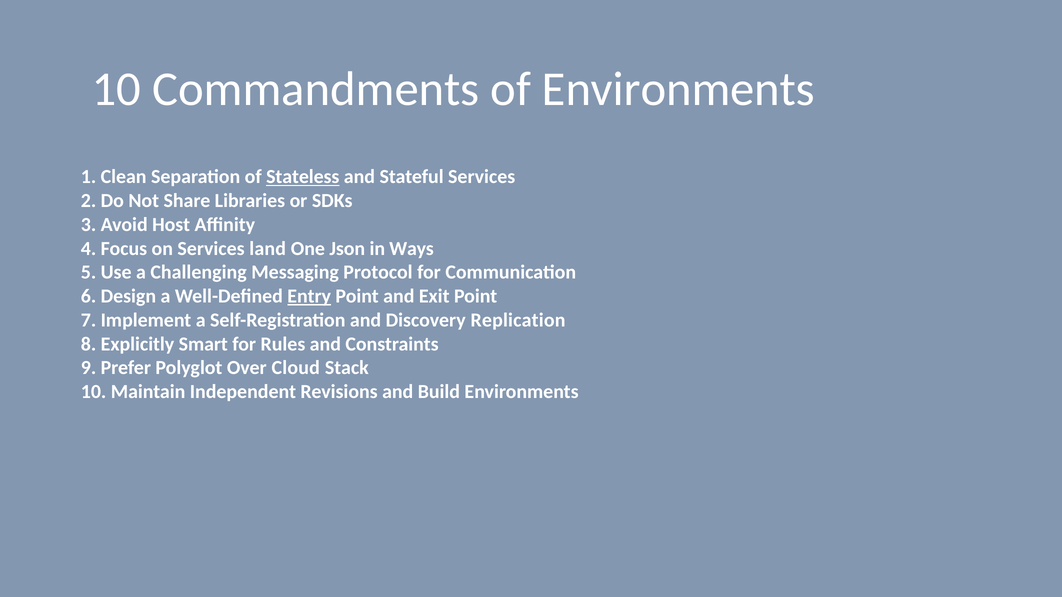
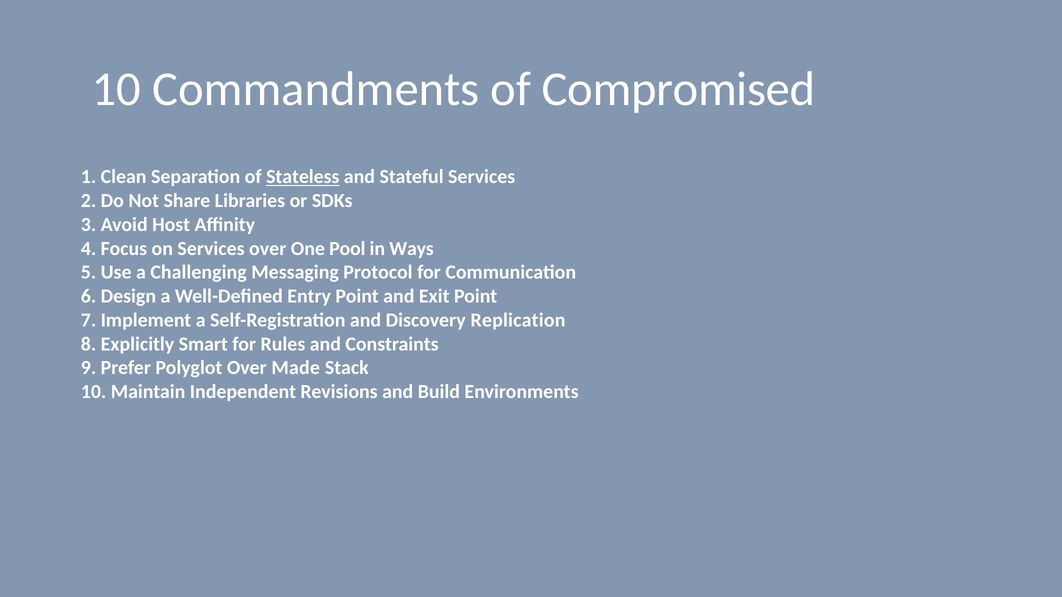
of Environments: Environments -> Compromised
Services land: land -> over
Json: Json -> Pool
Entry underline: present -> none
Cloud: Cloud -> Made
